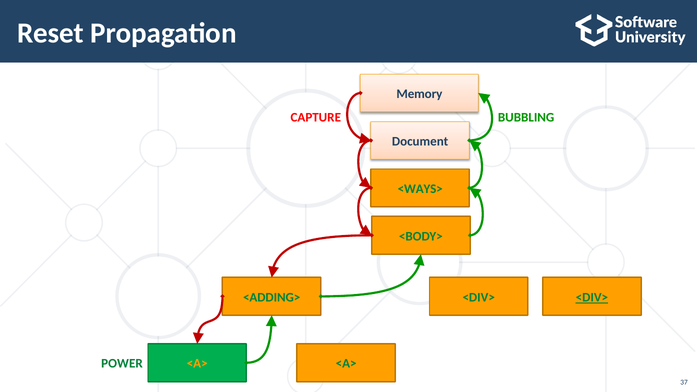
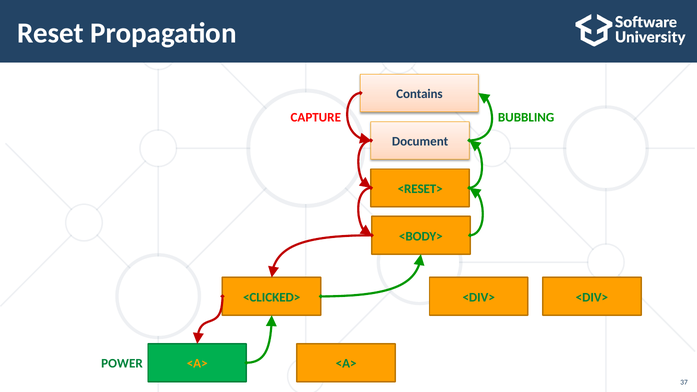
Memory: Memory -> Contains
<WAYS>: <WAYS> -> <RESET>
<ADDING>: <ADDING> -> <CLICKED>
<DIV> at (592, 297) underline: present -> none
